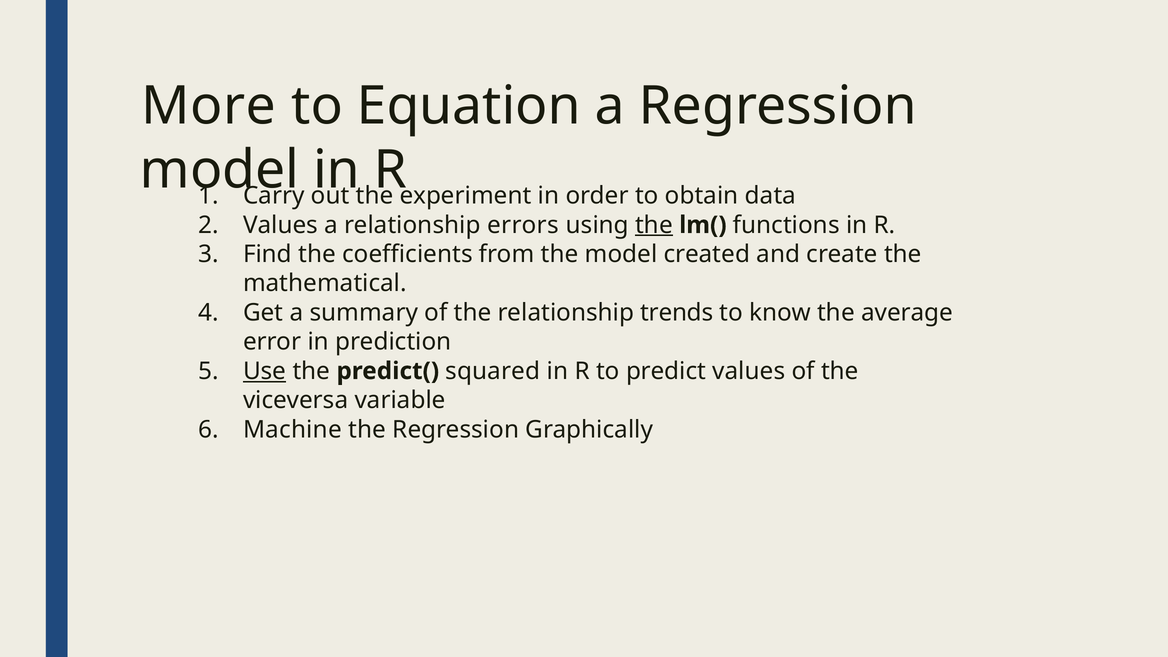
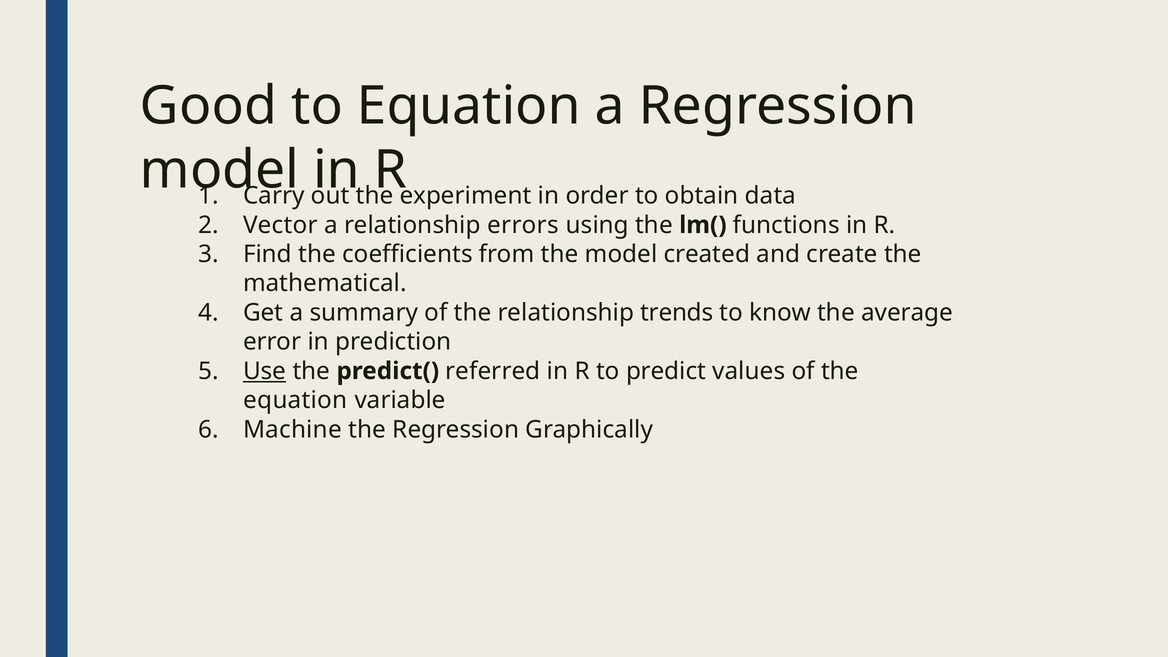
More: More -> Good
Values at (281, 225): Values -> Vector
the at (654, 225) underline: present -> none
squared: squared -> referred
viceversa at (296, 400): viceversa -> equation
